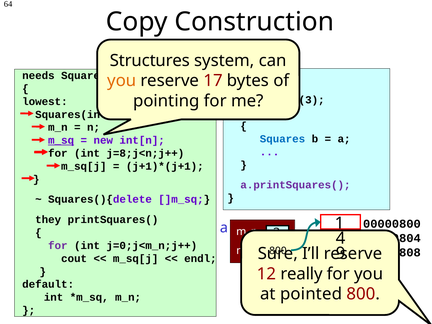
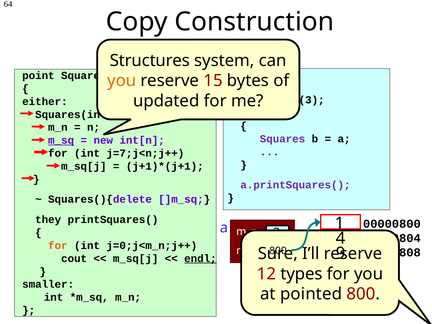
needs: needs -> point
17: 17 -> 15
pointing: pointing -> updated
lowest: lowest -> either
Squares at (283, 139) colour: blue -> purple
j=8;j<n;j++: j=8;j<n;j++ -> j=7;j<n;j++
for at (58, 246) colour: purple -> orange
endl underline: none -> present
really: really -> types
default: default -> smaller
